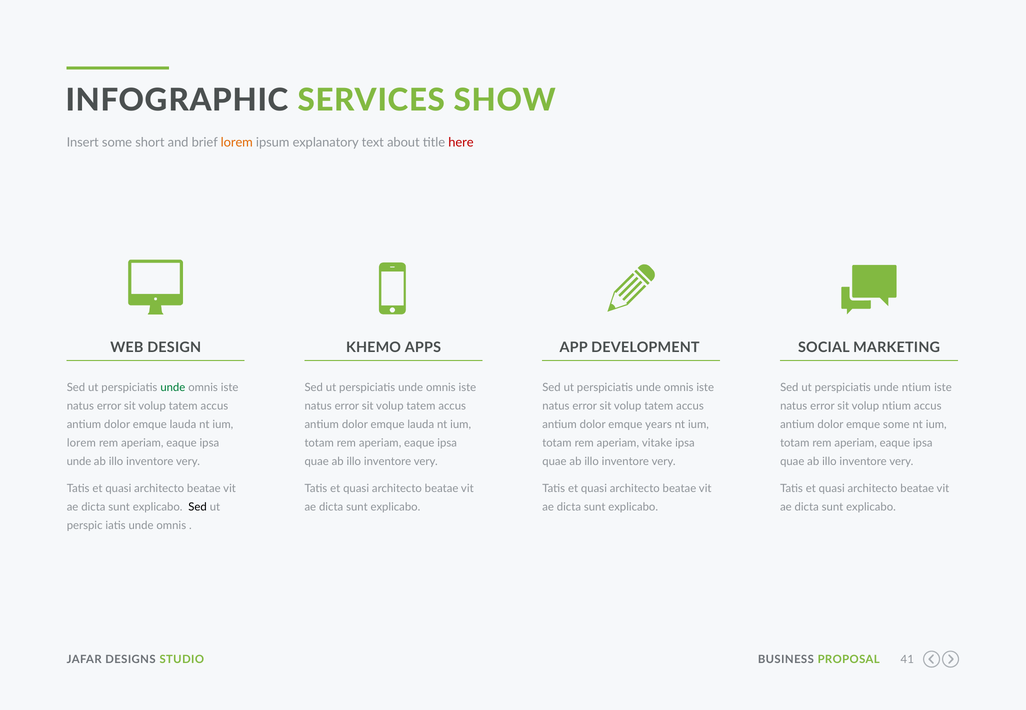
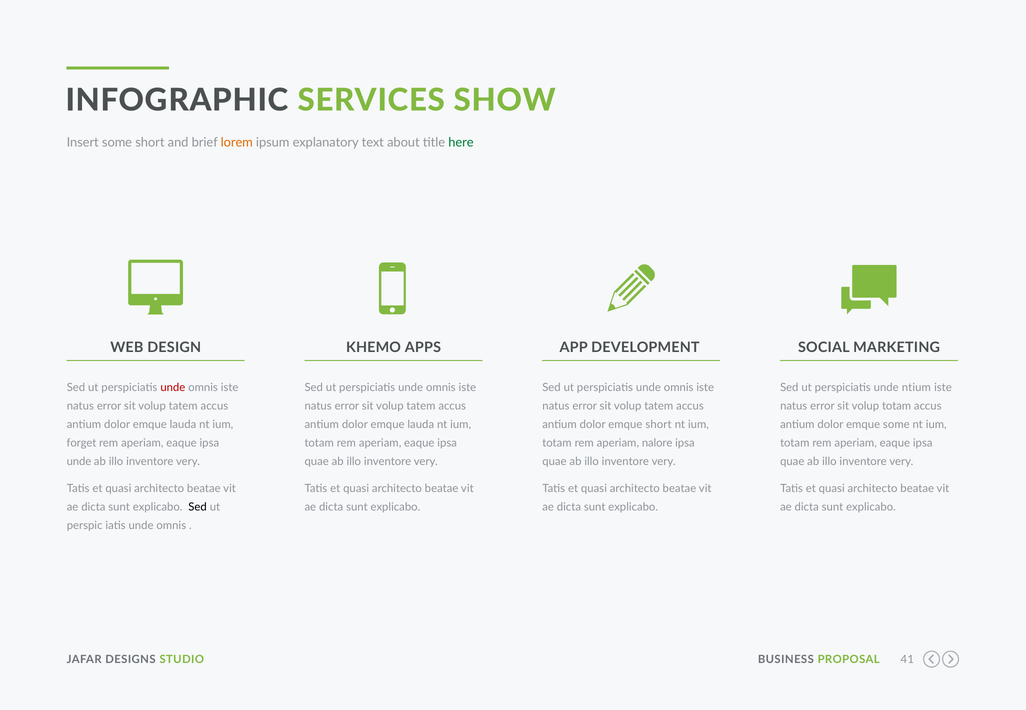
here colour: red -> green
unde at (173, 388) colour: green -> red
volup ntium: ntium -> totam
emque years: years -> short
vitake: vitake -> nalore
lorem at (81, 443): lorem -> forget
